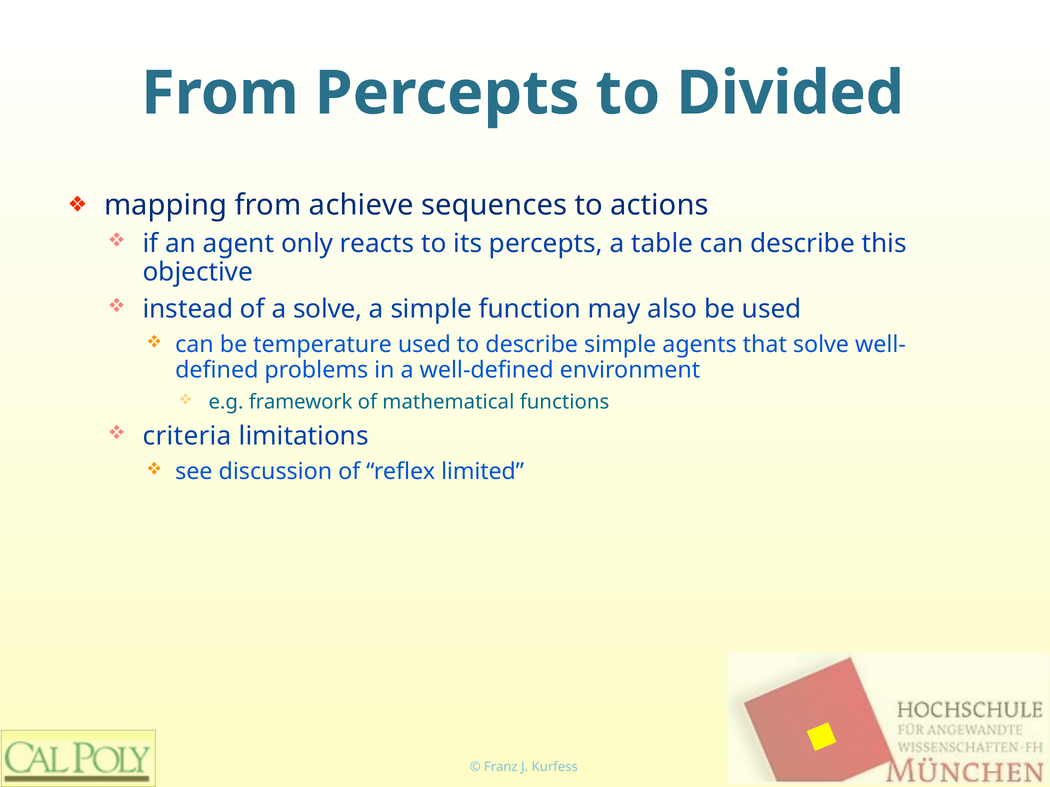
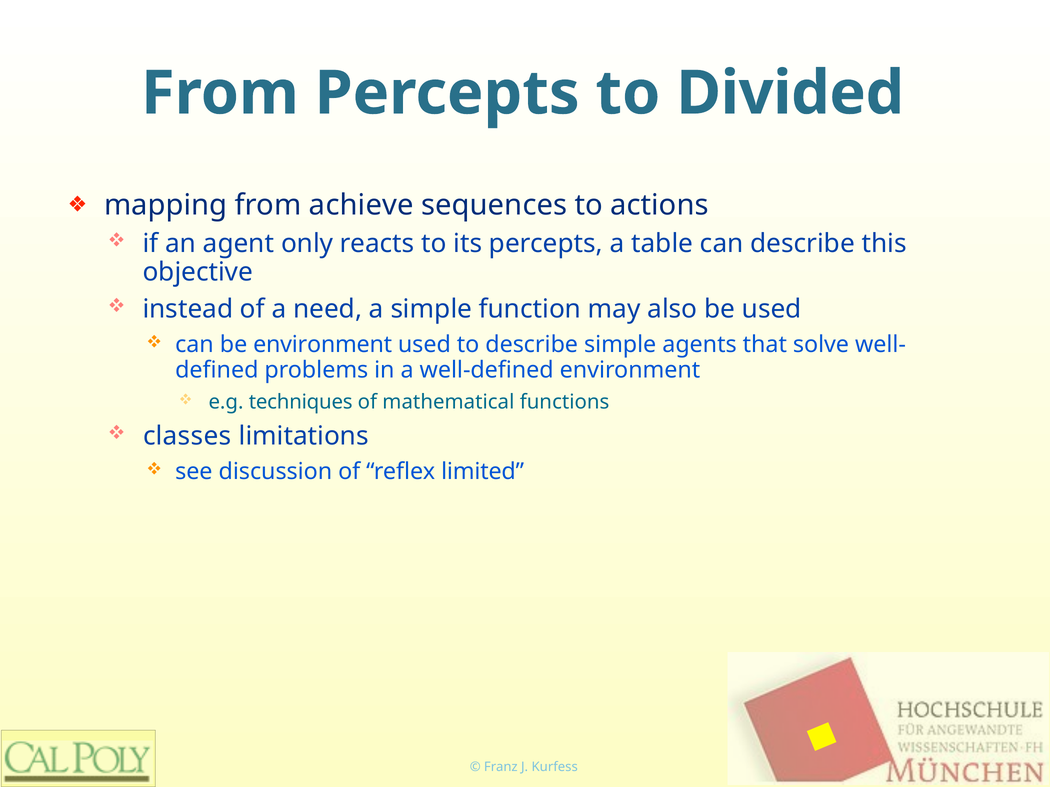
a solve: solve -> need
be temperature: temperature -> environment
framework: framework -> techniques
criteria: criteria -> classes
